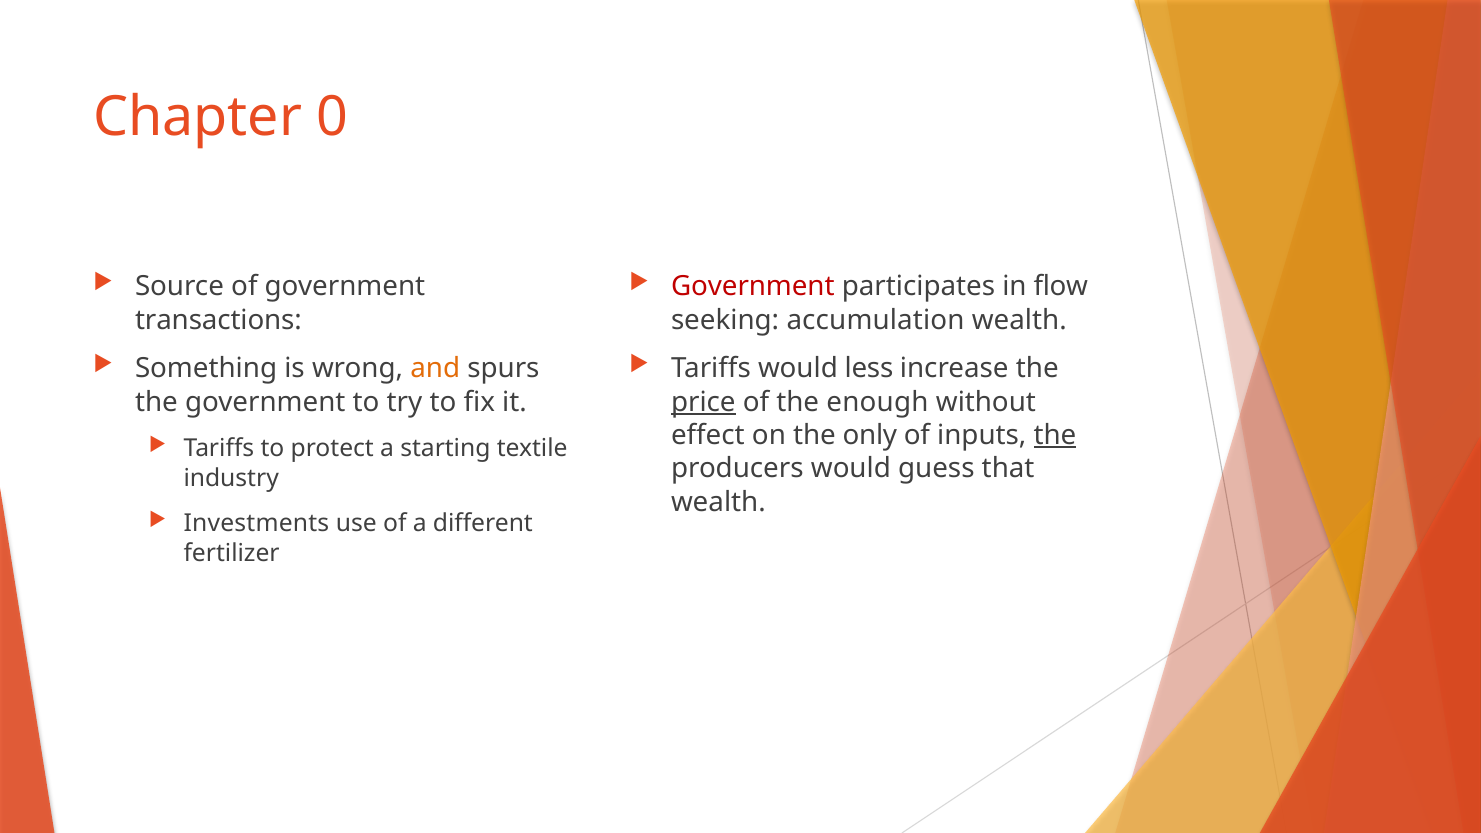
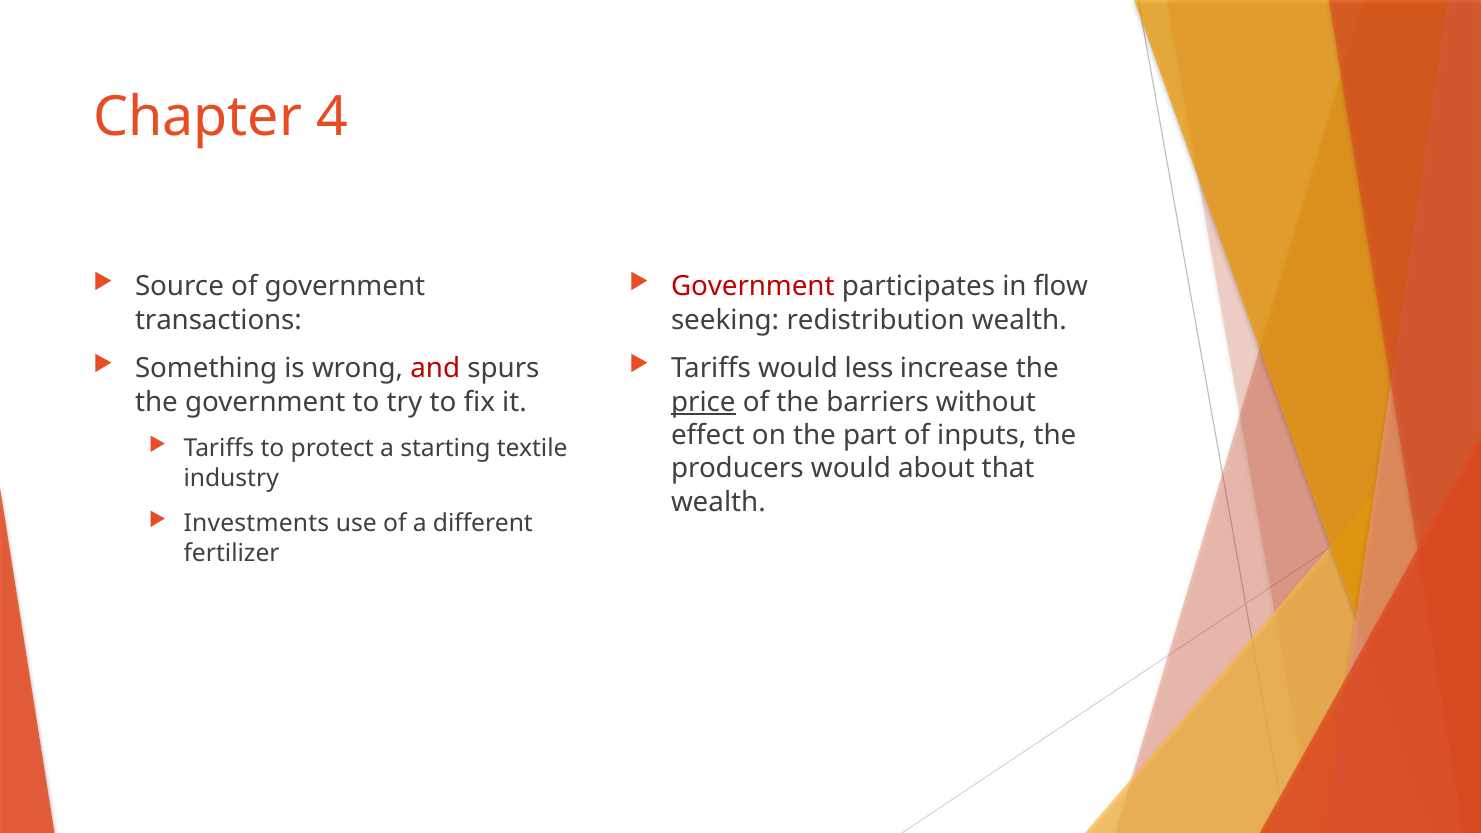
0: 0 -> 4
accumulation: accumulation -> redistribution
and colour: orange -> red
enough: enough -> barriers
only: only -> part
the at (1055, 435) underline: present -> none
guess: guess -> about
